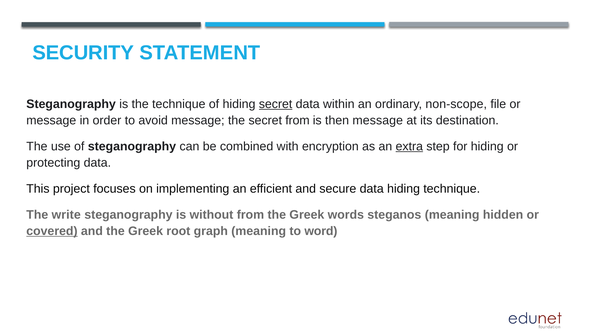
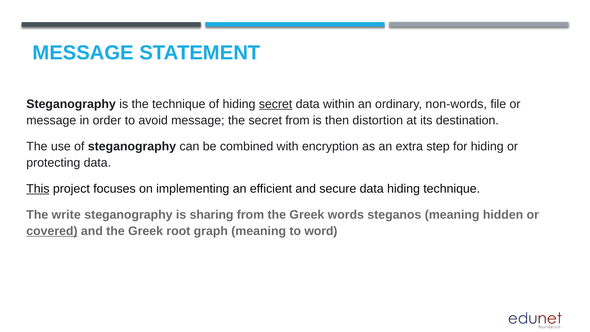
SECURITY at (83, 53): SECURITY -> MESSAGE
non-scope: non-scope -> non-words
then message: message -> distortion
extra underline: present -> none
This underline: none -> present
without: without -> sharing
